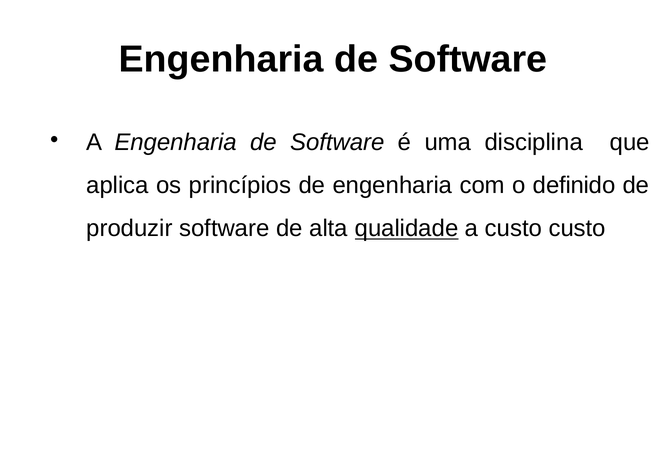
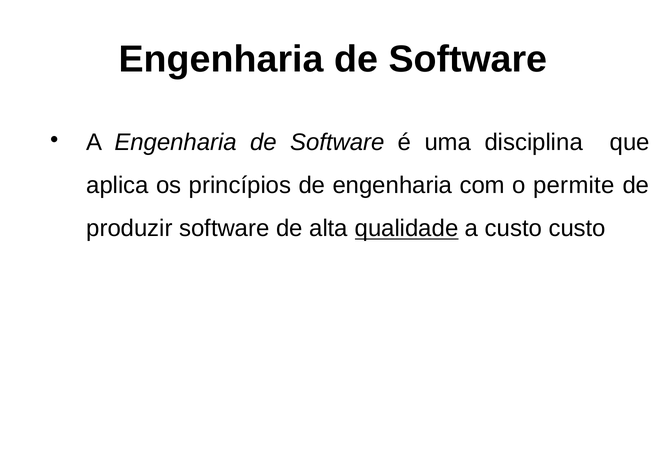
definido: definido -> permite
